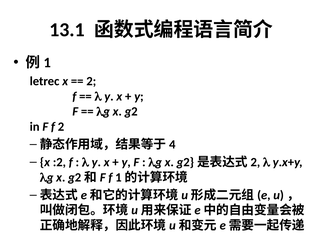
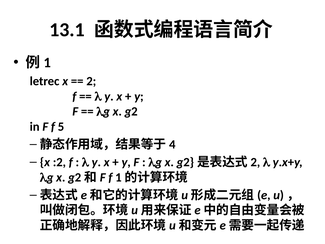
f 2: 2 -> 5
